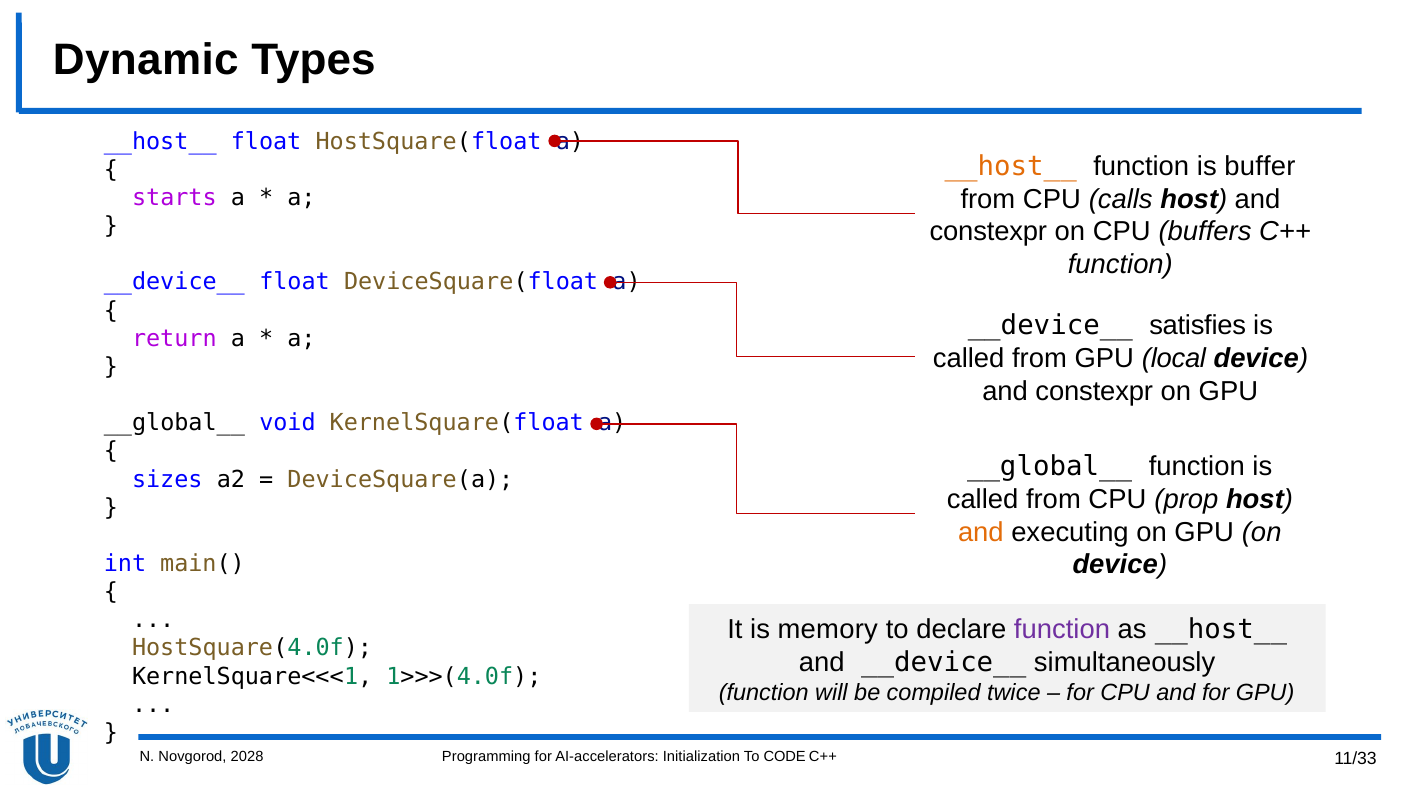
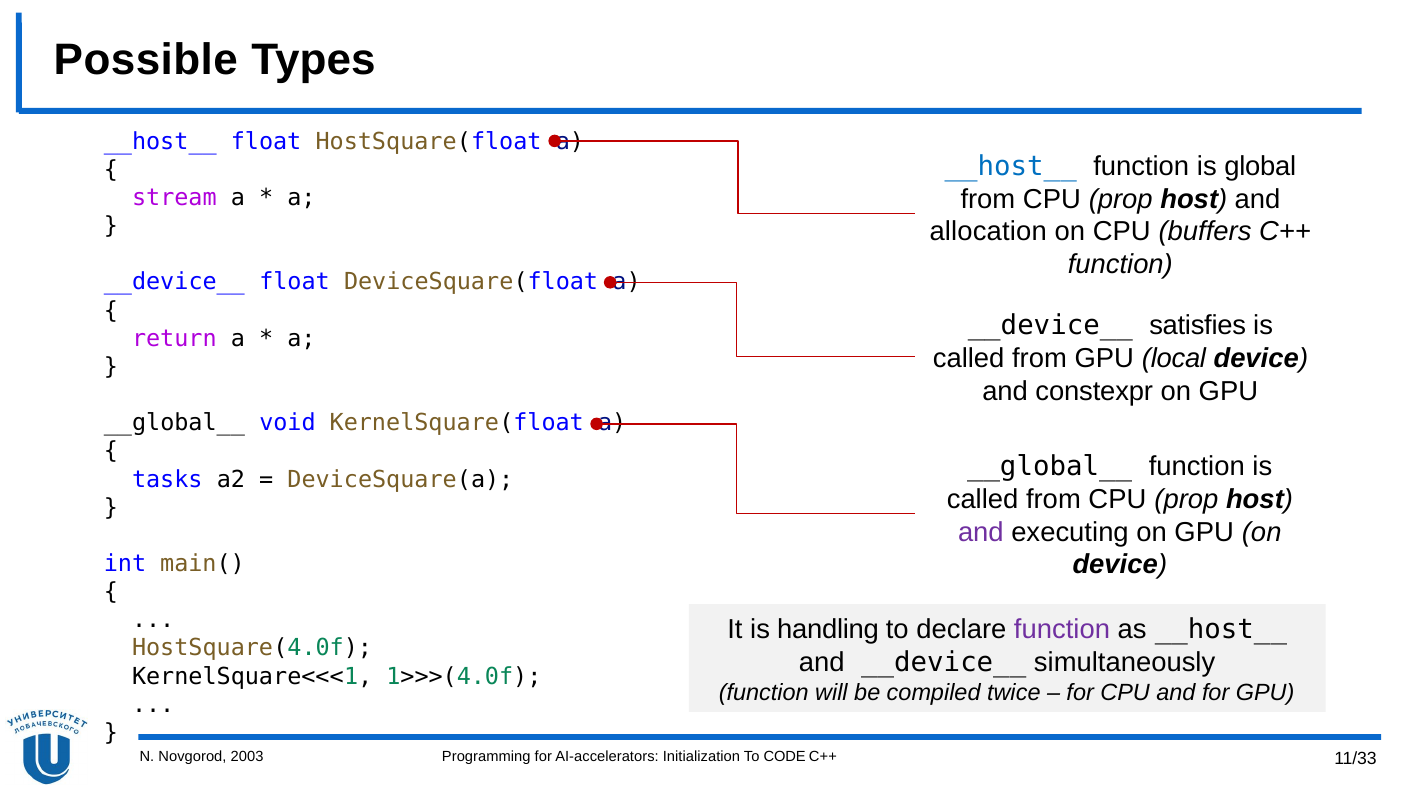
Dynamic: Dynamic -> Possible
__host__ at (1011, 166) colour: orange -> blue
buffer: buffer -> global
calls at (1121, 199): calls -> prop
starts: starts -> stream
constexpr at (988, 232): constexpr -> allocation
sizes: sizes -> tasks
and at (981, 532) colour: orange -> purple
memory: memory -> handling
2028: 2028 -> 2003
